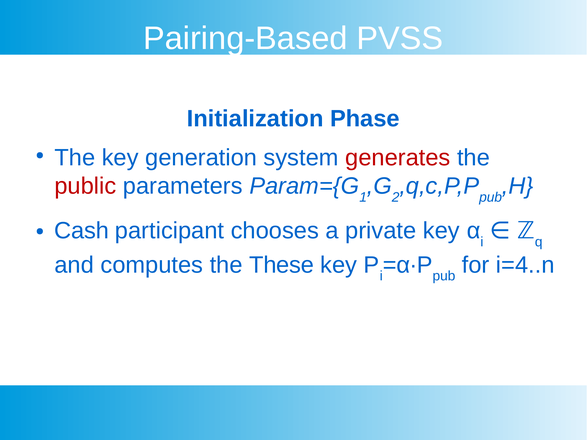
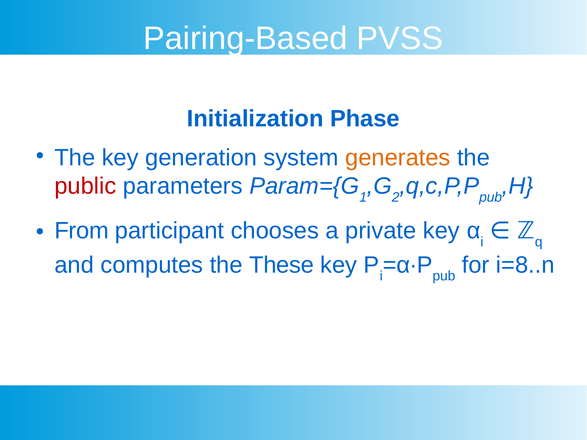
generates colour: red -> orange
Cash: Cash -> From
i=4..n: i=4..n -> i=8..n
